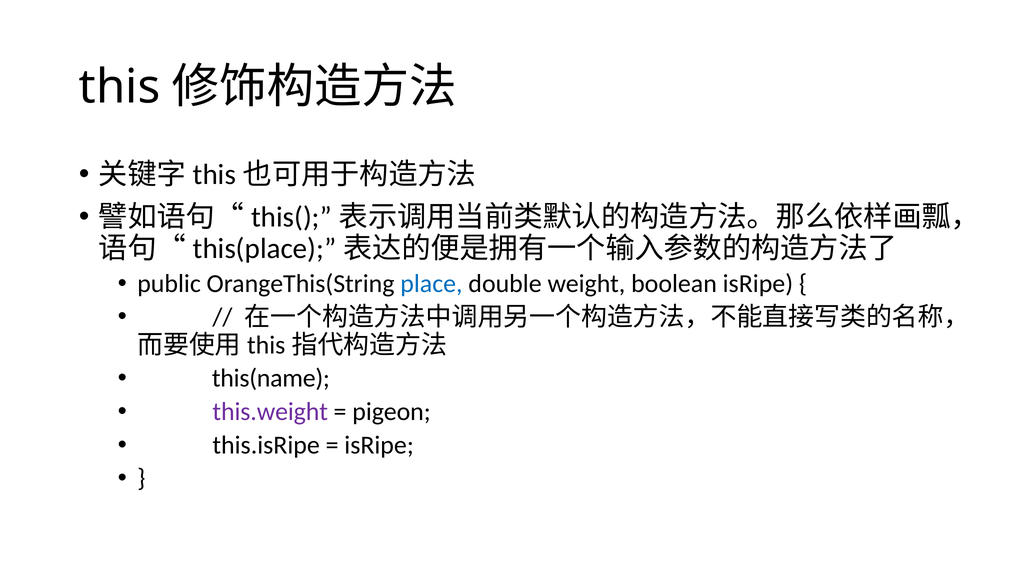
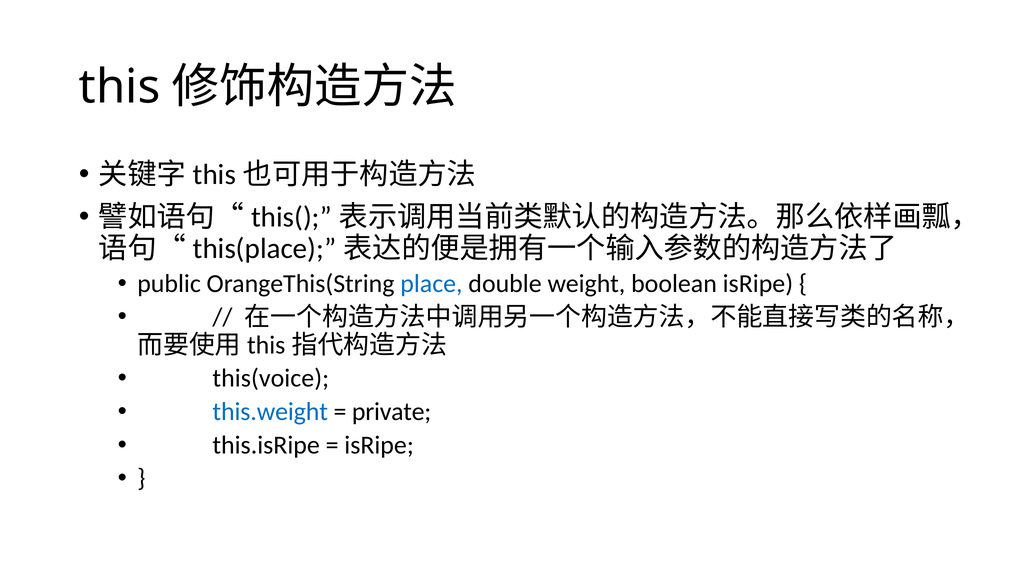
this(name: this(name -> this(voice
this.weight colour: purple -> blue
pigeon: pigeon -> private
